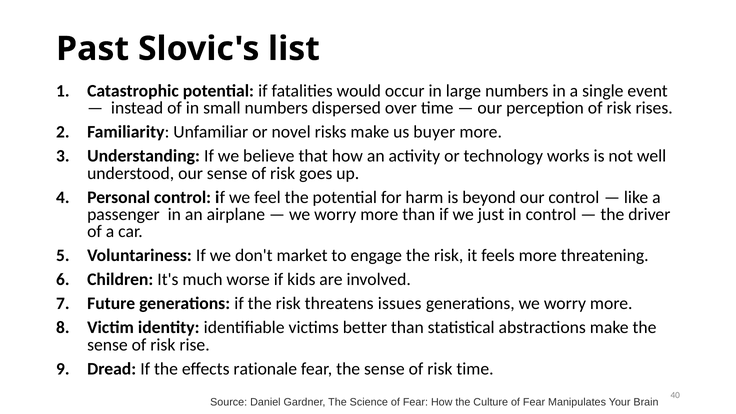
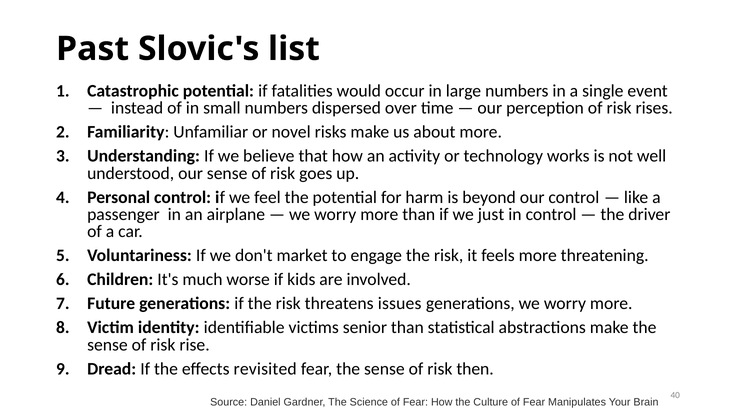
buyer: buyer -> about
better: better -> senior
rationale: rationale -> revisited
risk time: time -> then
